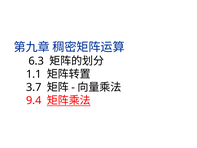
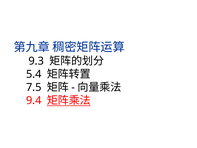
6.3: 6.3 -> 9.3
1.1: 1.1 -> 5.4
3.7: 3.7 -> 7.5
